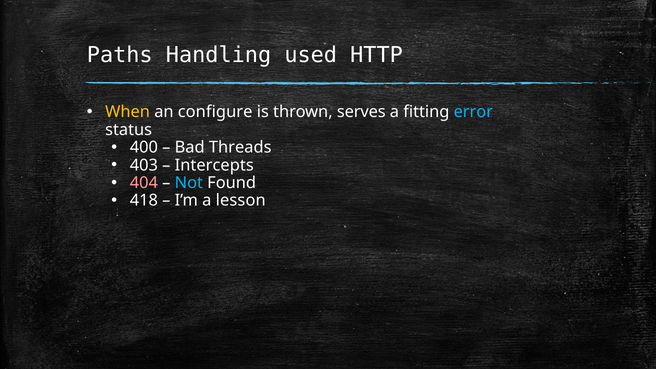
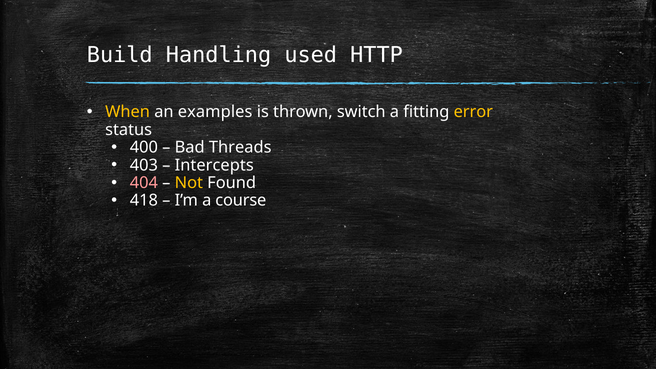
Paths: Paths -> Build
configure: configure -> examples
serves: serves -> switch
error colour: light blue -> yellow
Not colour: light blue -> yellow
lesson: lesson -> course
